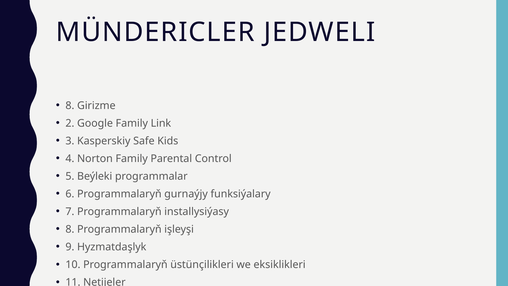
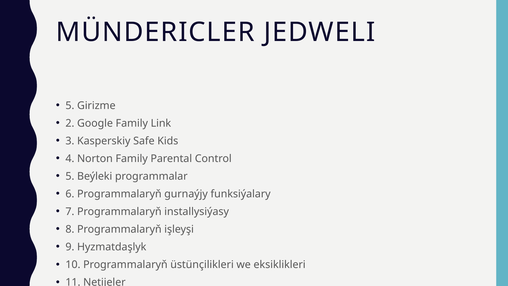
8 at (70, 106): 8 -> 5
